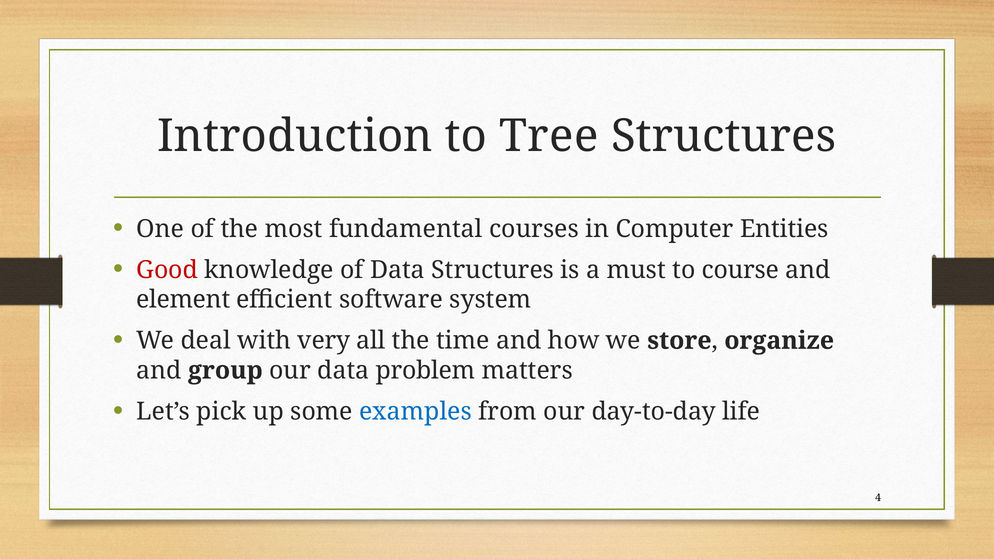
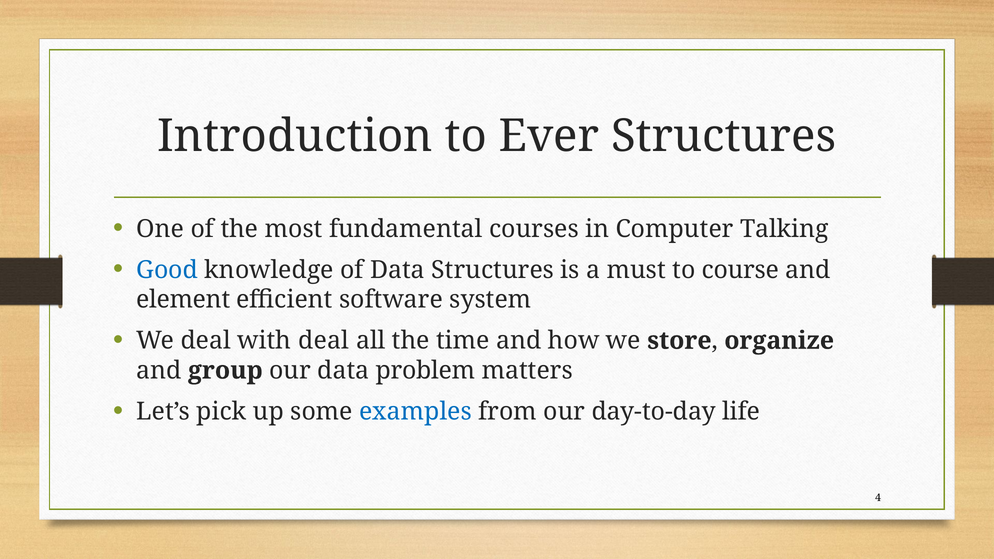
Tree: Tree -> Ever
Entities: Entities -> Talking
Good colour: red -> blue
with very: very -> deal
